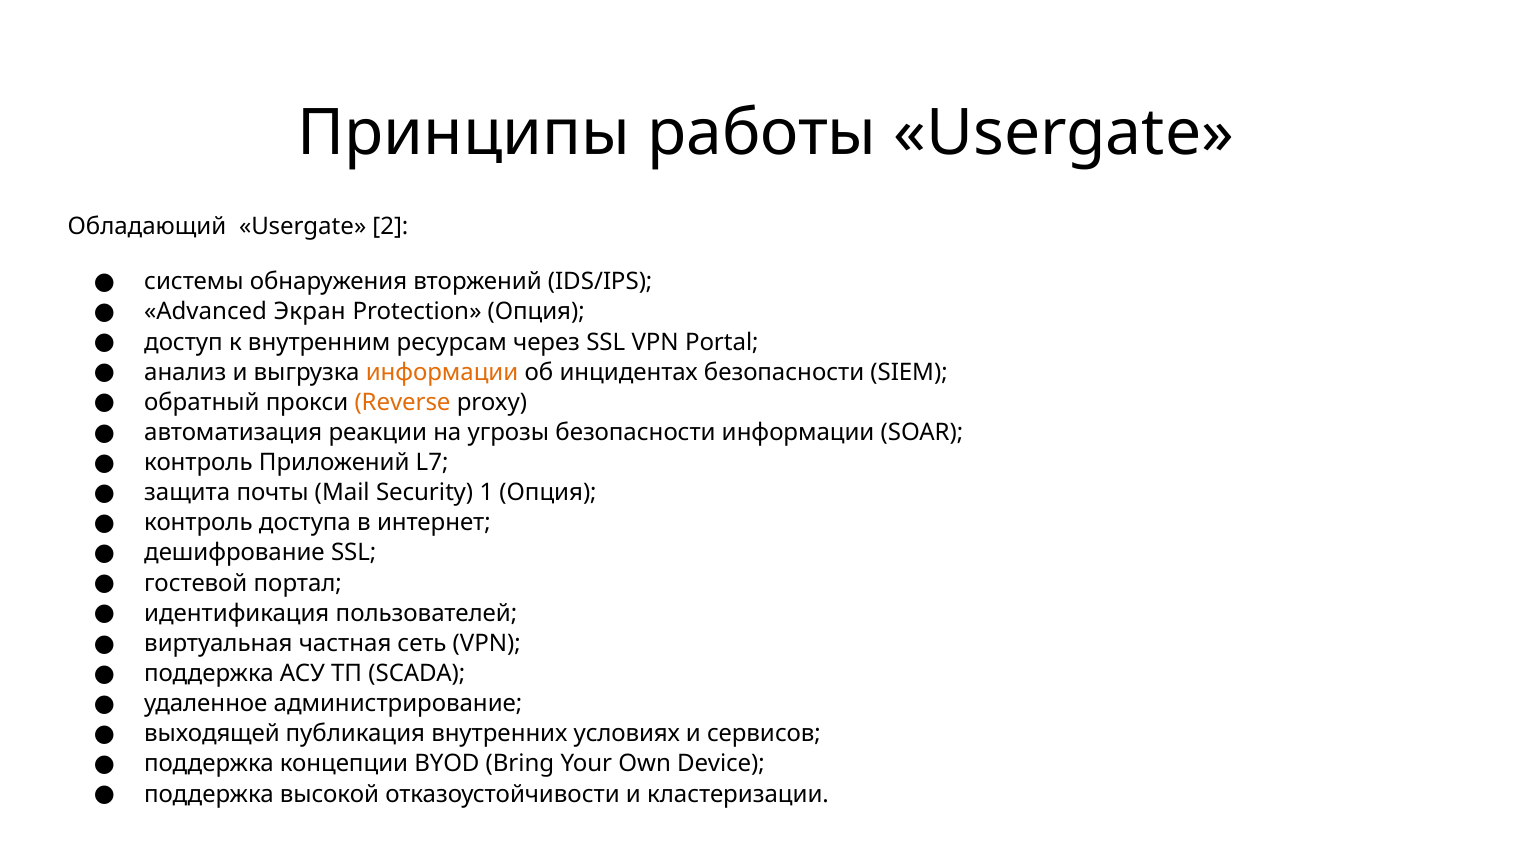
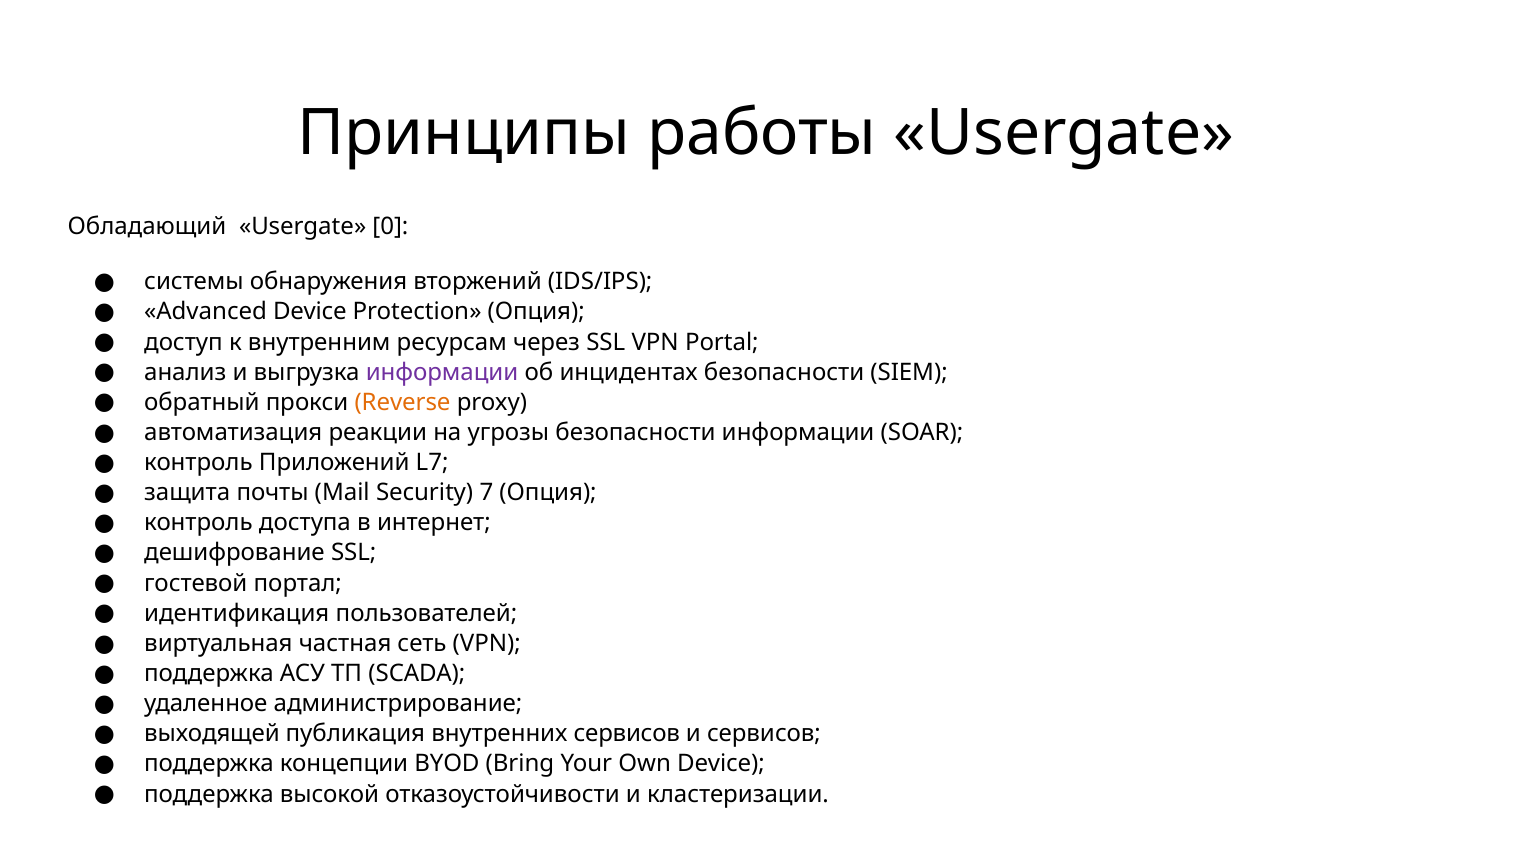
2: 2 -> 0
Advanced Экран: Экран -> Device
информации at (442, 372) colour: orange -> purple
1: 1 -> 7
внутренних условиях: условиях -> сервисов
